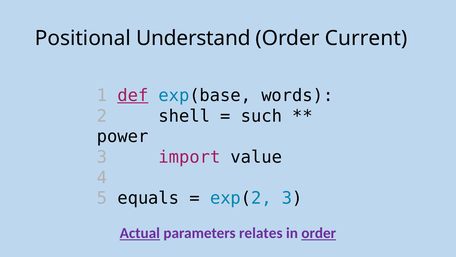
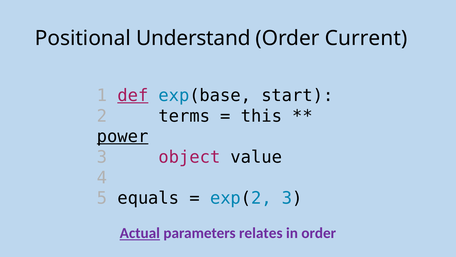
words: words -> start
shell: shell -> terms
such: such -> this
power underline: none -> present
import: import -> object
order at (319, 233) underline: present -> none
